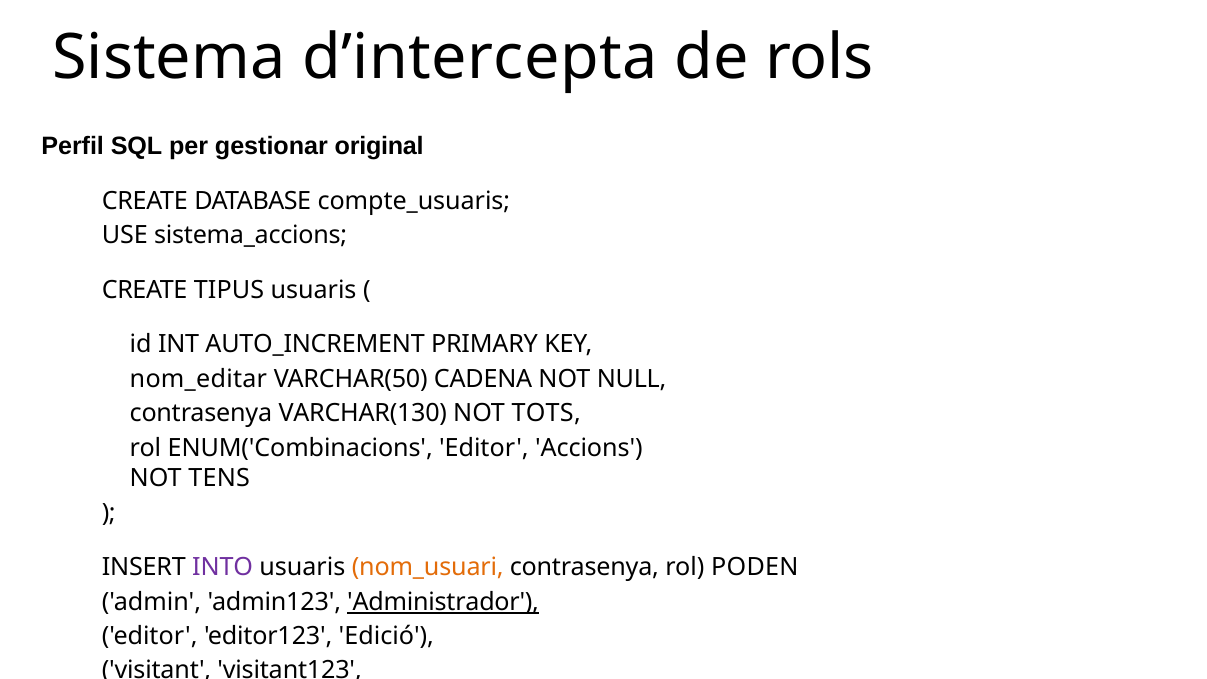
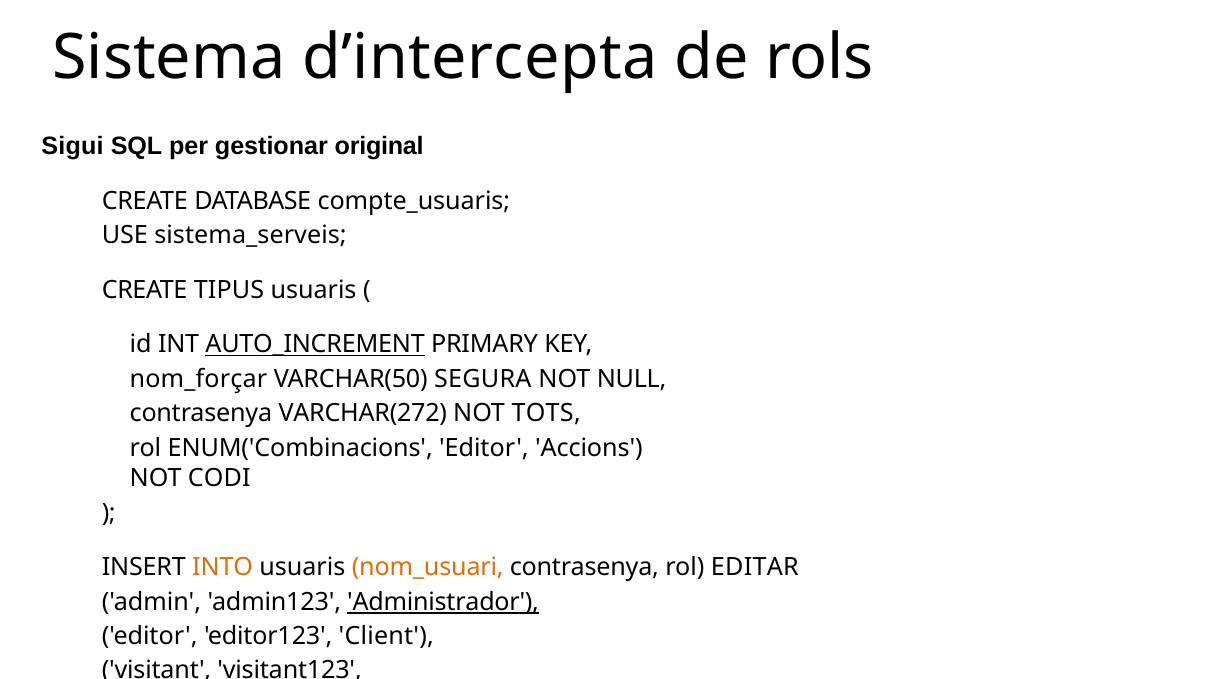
Perfil: Perfil -> Sigui
sistema_accions: sistema_accions -> sistema_serveis
AUTO_INCREMENT underline: none -> present
nom_editar: nom_editar -> nom_forçar
CADENA: CADENA -> SEGURA
VARCHAR(130: VARCHAR(130 -> VARCHAR(272
TENS: TENS -> CODI
INTO colour: purple -> orange
PODEN: PODEN -> EDITAR
Edició: Edició -> Client
